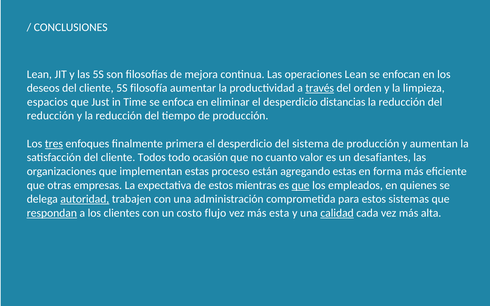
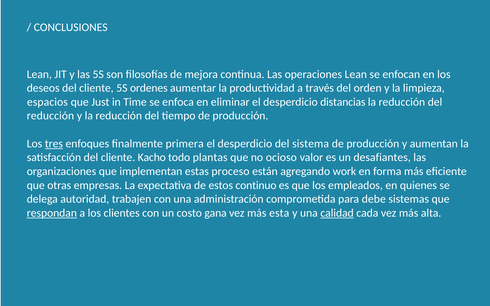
filosofía: filosofía -> ordenes
través underline: present -> none
cliente Todos: Todos -> Kacho
ocasión: ocasión -> plantas
cuanto: cuanto -> ocioso
agregando estas: estas -> work
mientras: mientras -> continuo
que at (301, 185) underline: present -> none
autoridad underline: present -> none
para estos: estos -> debe
flujo: flujo -> gana
